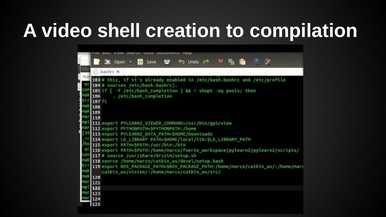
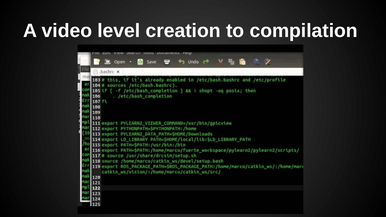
shell: shell -> level
